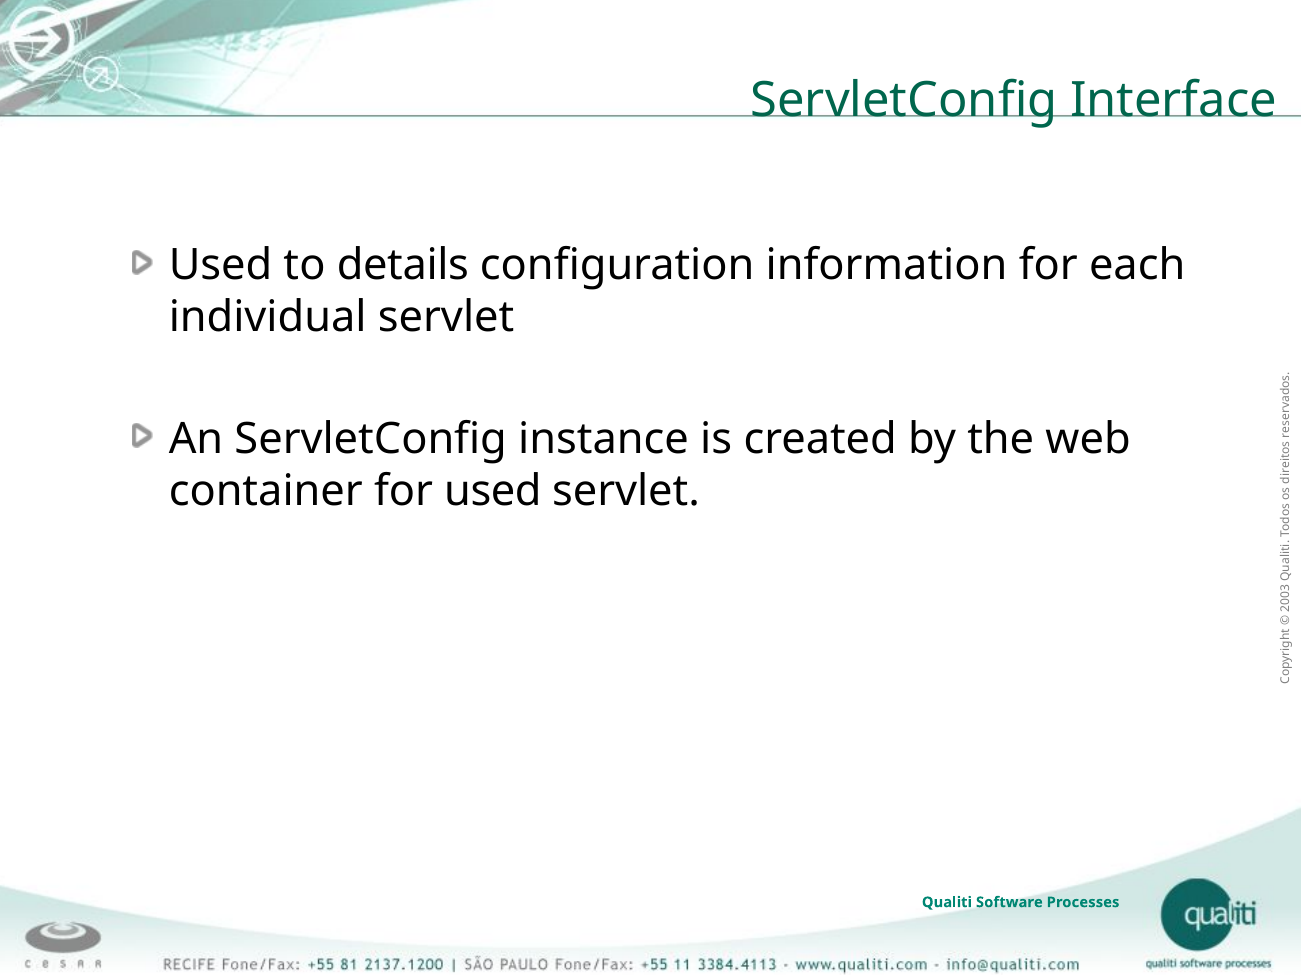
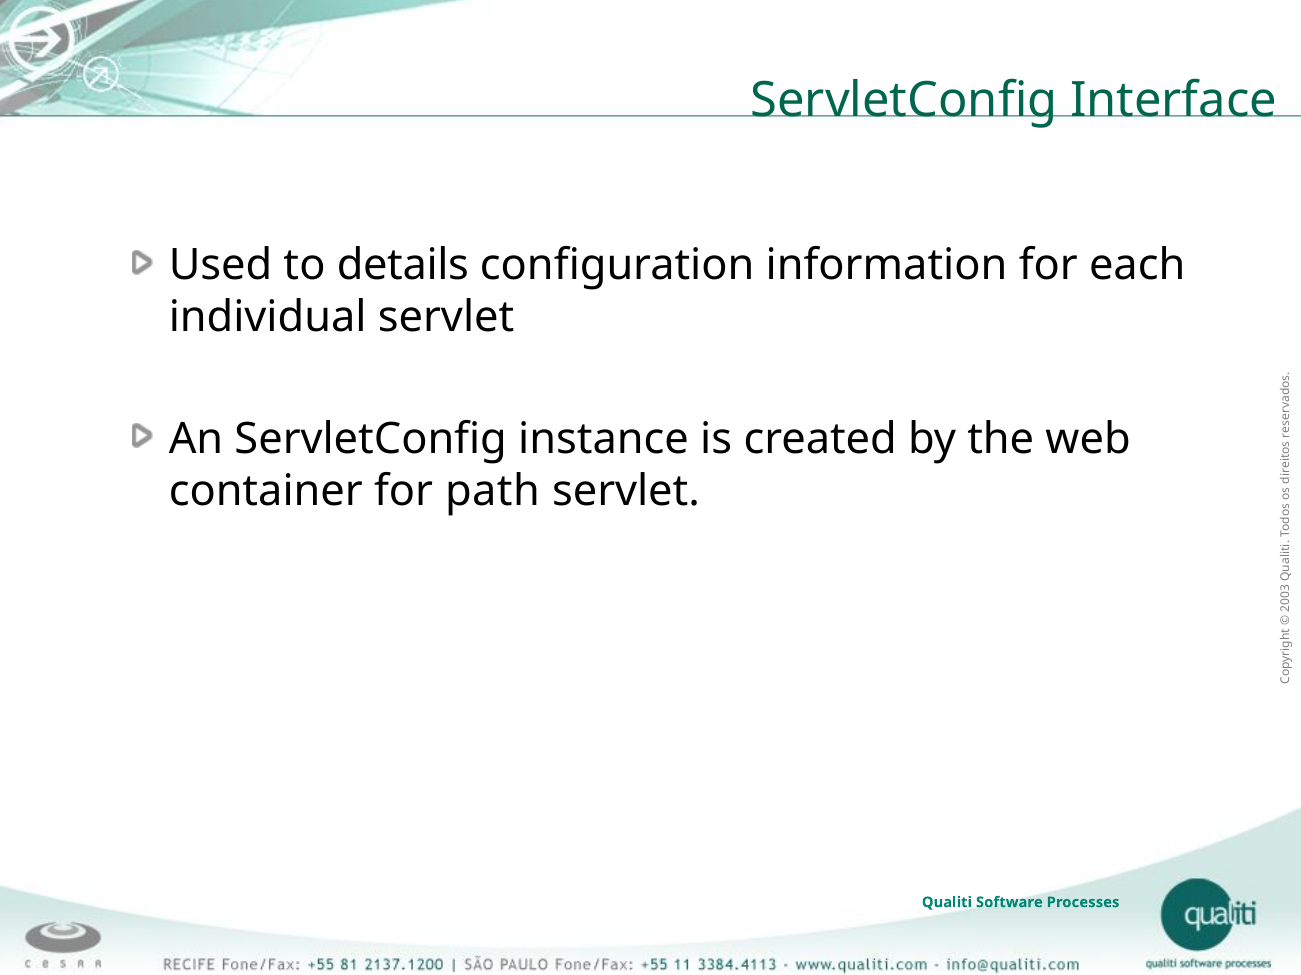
for used: used -> path
